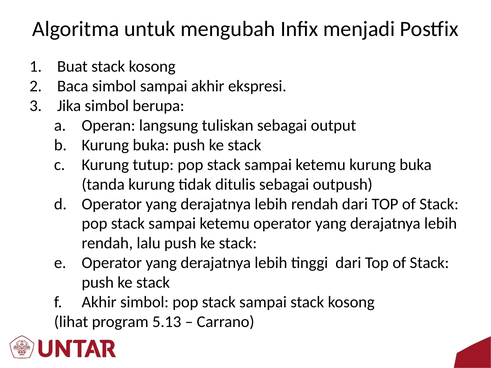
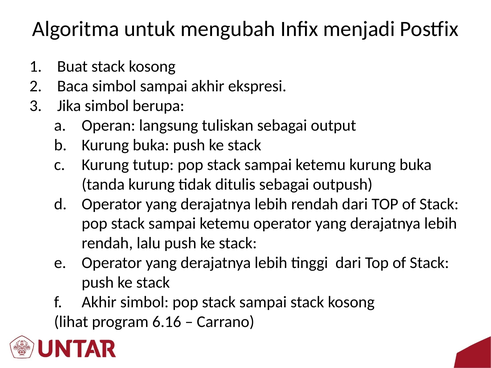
5.13: 5.13 -> 6.16
